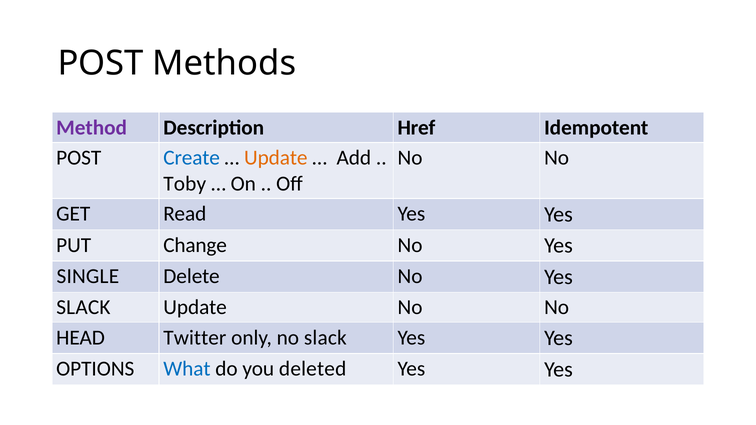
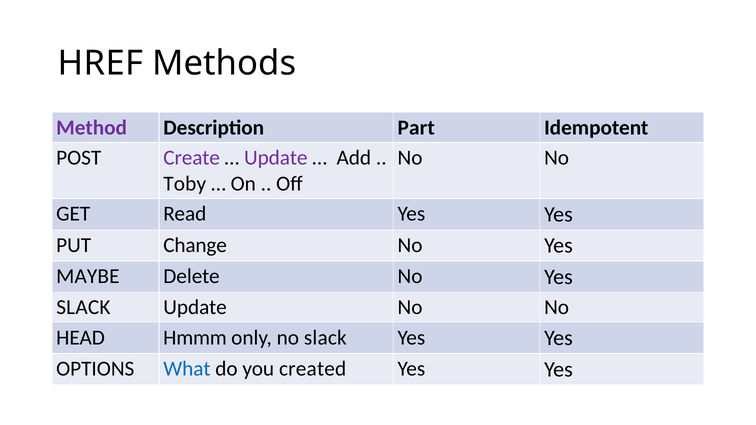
POST at (101, 64): POST -> HREF
Href: Href -> Part
Create colour: blue -> purple
Update at (276, 158) colour: orange -> purple
SINGLE: SINGLE -> MAYBE
Twitter: Twitter -> Hmmm
deleted: deleted -> created
